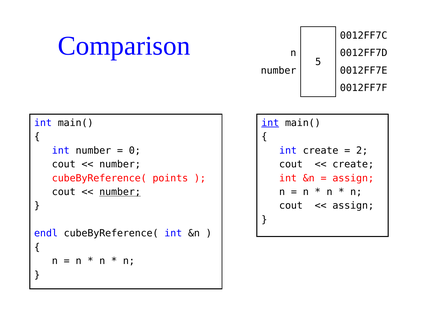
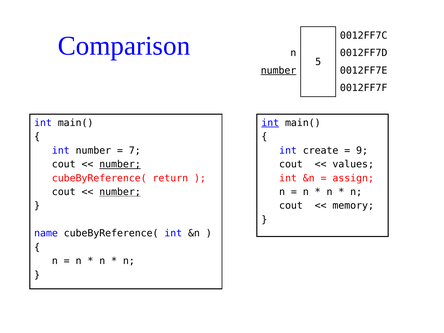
number at (279, 71) underline: none -> present
0: 0 -> 7
2: 2 -> 9
number at (120, 164) underline: none -> present
create at (353, 164): create -> values
points: points -> return
assign at (353, 206): assign -> memory
endl: endl -> name
